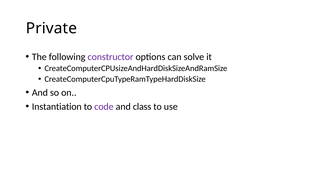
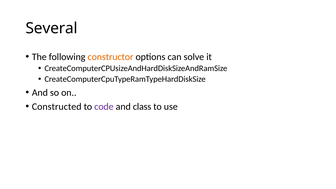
Private: Private -> Several
constructor colour: purple -> orange
Instantiation: Instantiation -> Constructed
